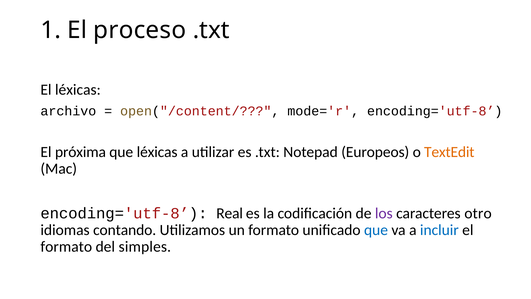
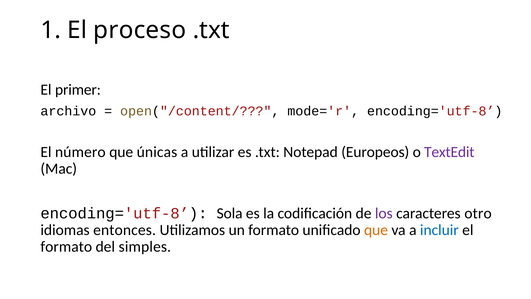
El léxicas: léxicas -> primer
próxima: próxima -> número
que léxicas: léxicas -> únicas
TextEdit colour: orange -> purple
Real: Real -> Sola
contando: contando -> entonces
que at (376, 230) colour: blue -> orange
